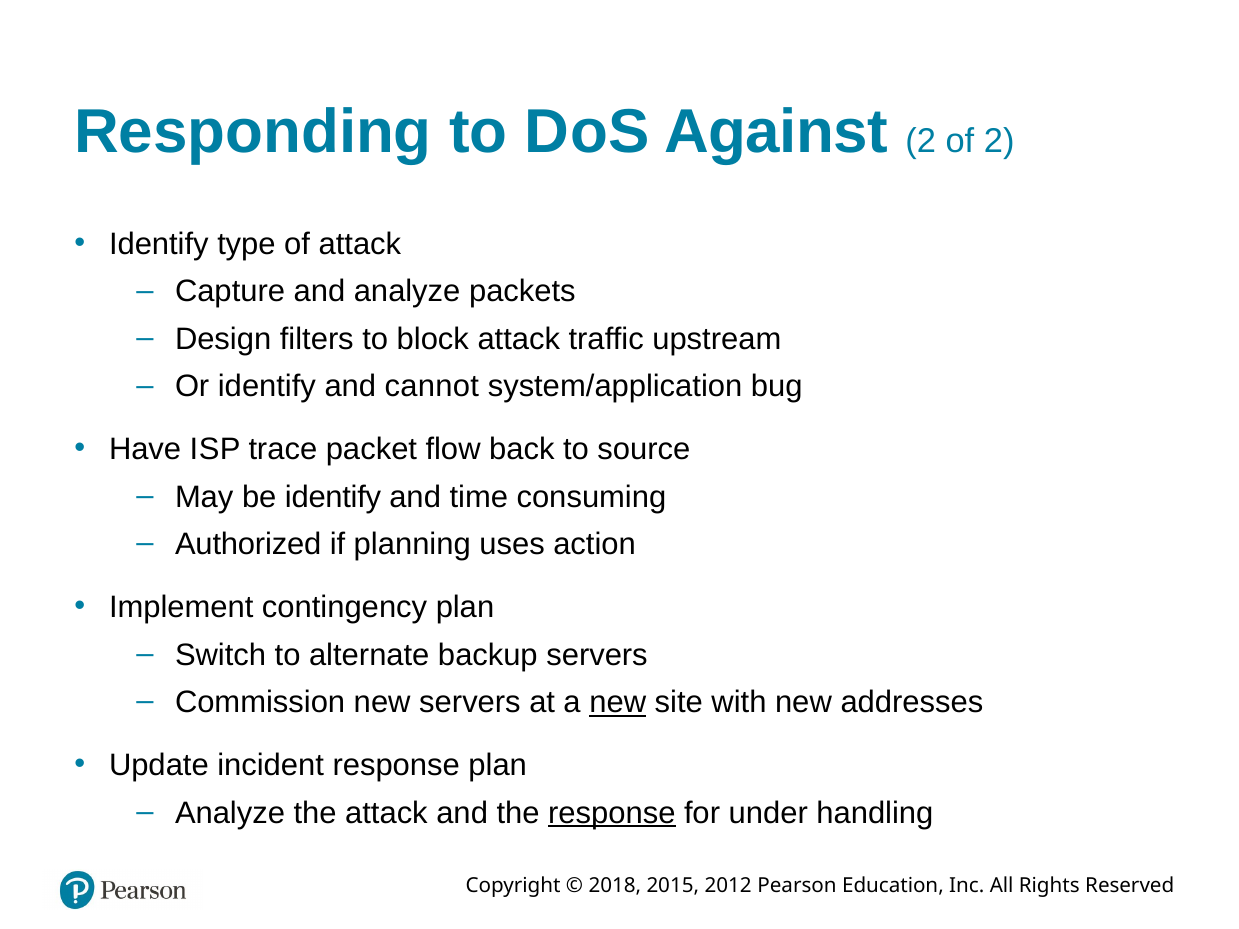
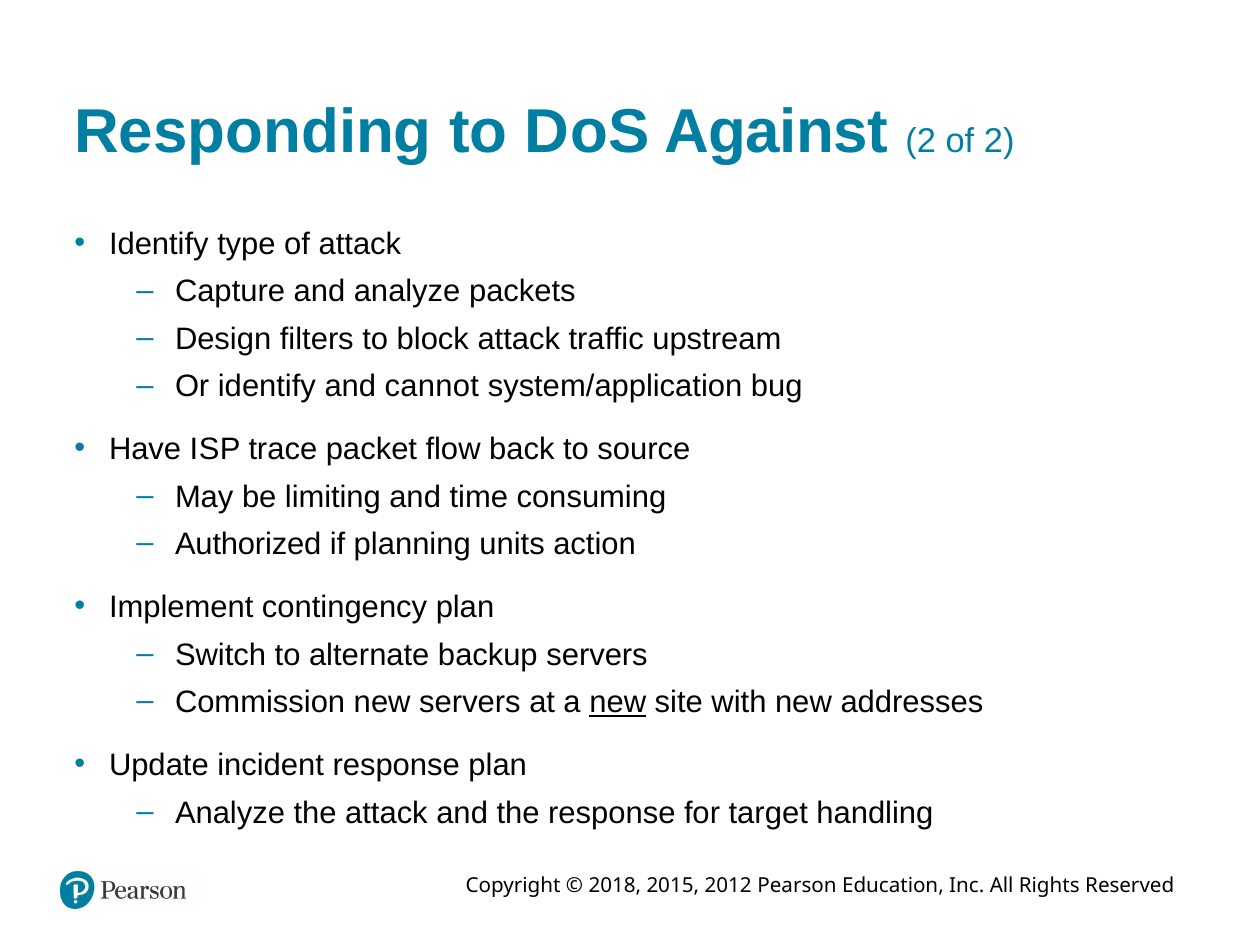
be identify: identify -> limiting
uses: uses -> units
response at (612, 813) underline: present -> none
under: under -> target
